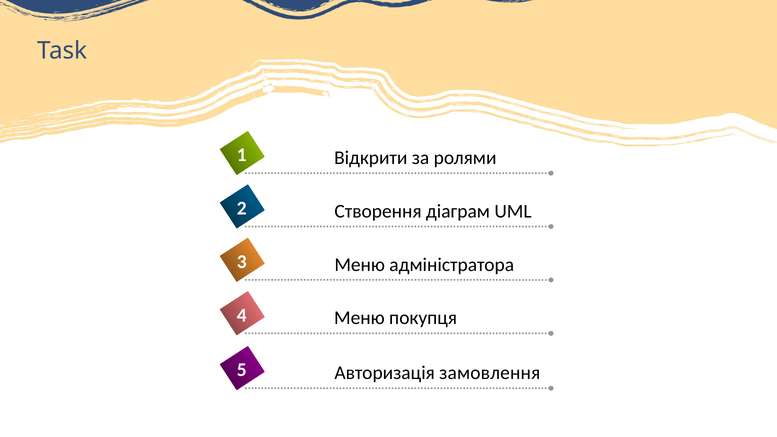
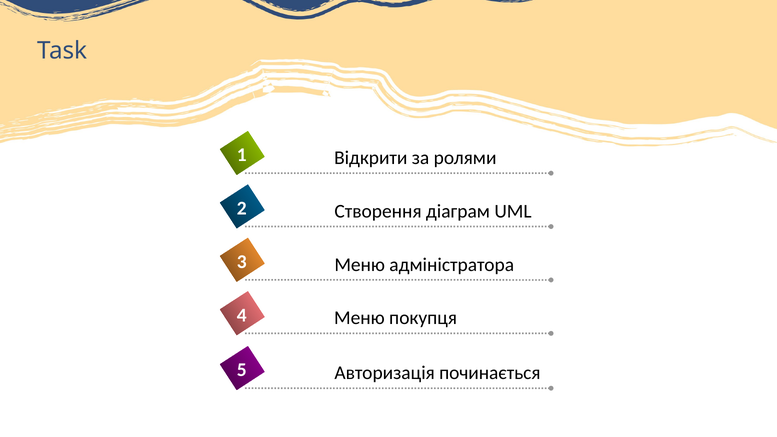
замовлення: замовлення -> починається
